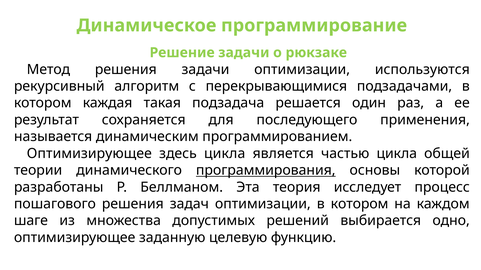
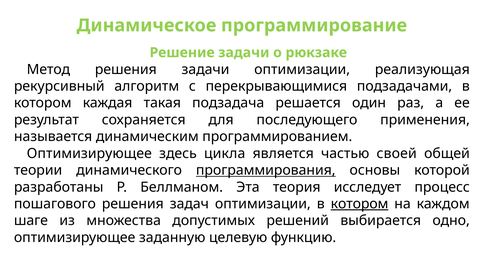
используются: используются -> реализующая
частью цикла: цикла -> своей
котором at (360, 204) underline: none -> present
